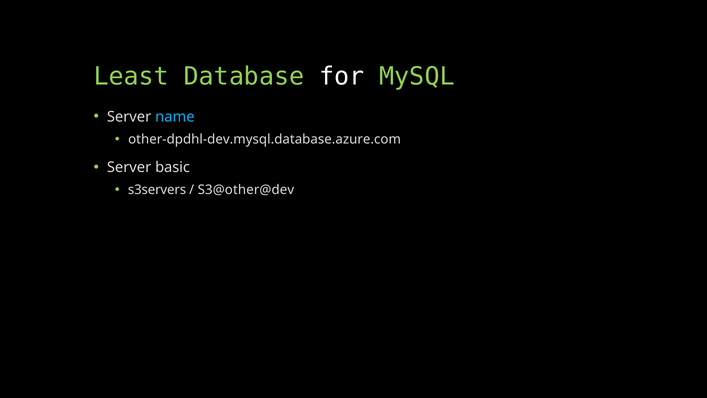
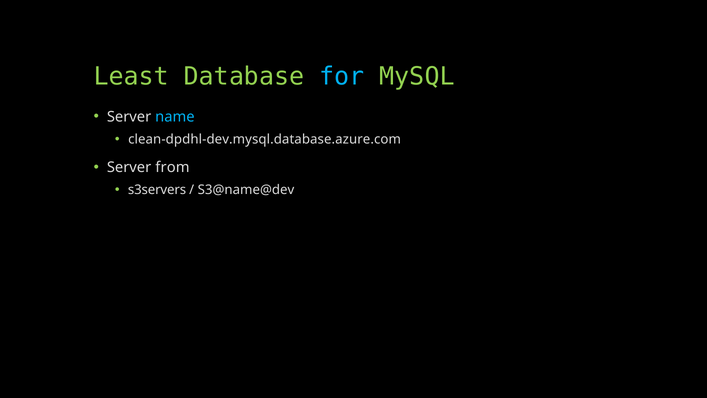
for colour: white -> light blue
other-dpdhl-dev.mysql.database.azure.com: other-dpdhl-dev.mysql.database.azure.com -> clean-dpdhl-dev.mysql.database.azure.com
basic: basic -> from
S3@other@dev: S3@other@dev -> S3@name@dev
